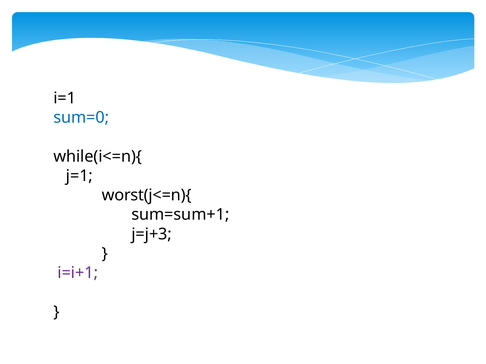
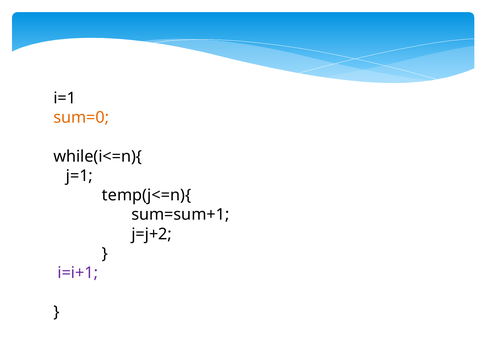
sum=0 colour: blue -> orange
worst(j<=n){: worst(j<=n){ -> temp(j<=n){
j=j+3: j=j+3 -> j=j+2
